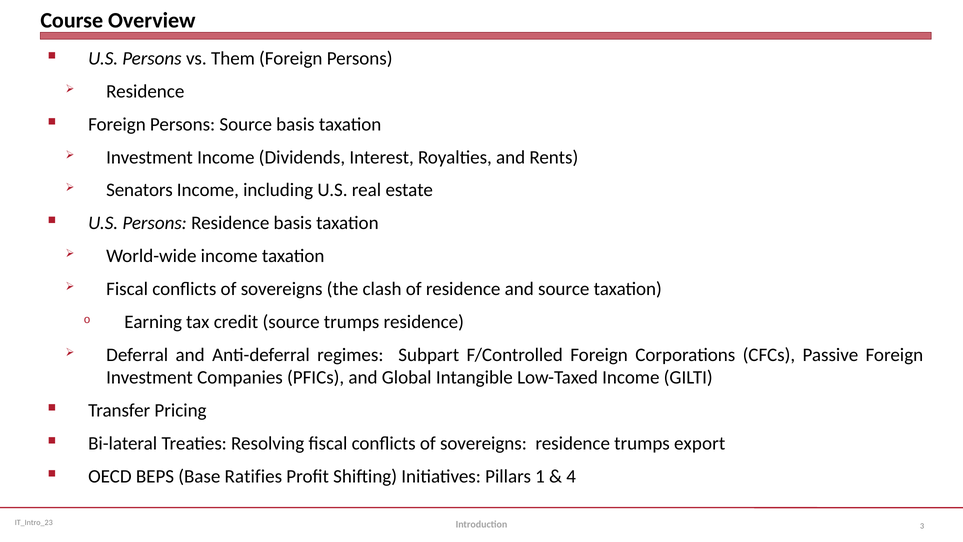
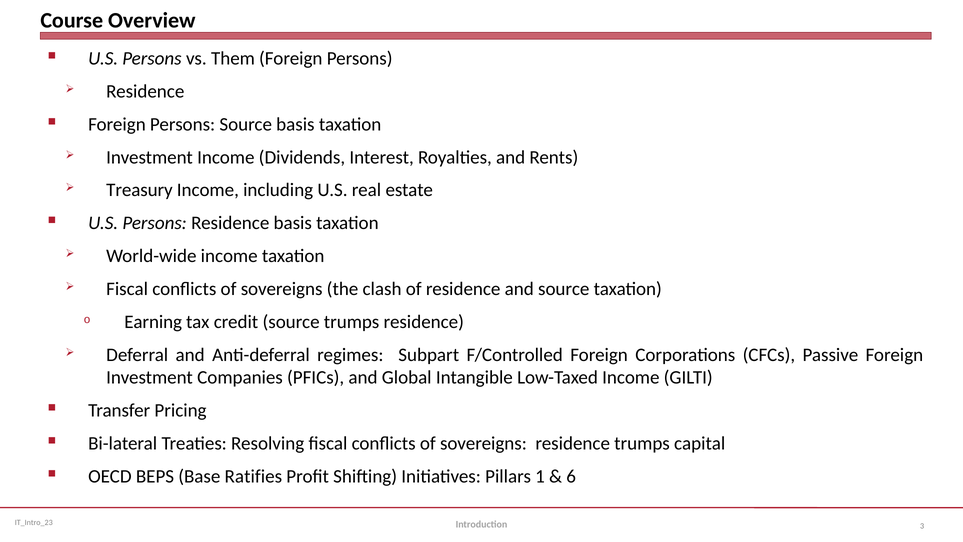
Senators: Senators -> Treasury
export: export -> capital
4: 4 -> 6
